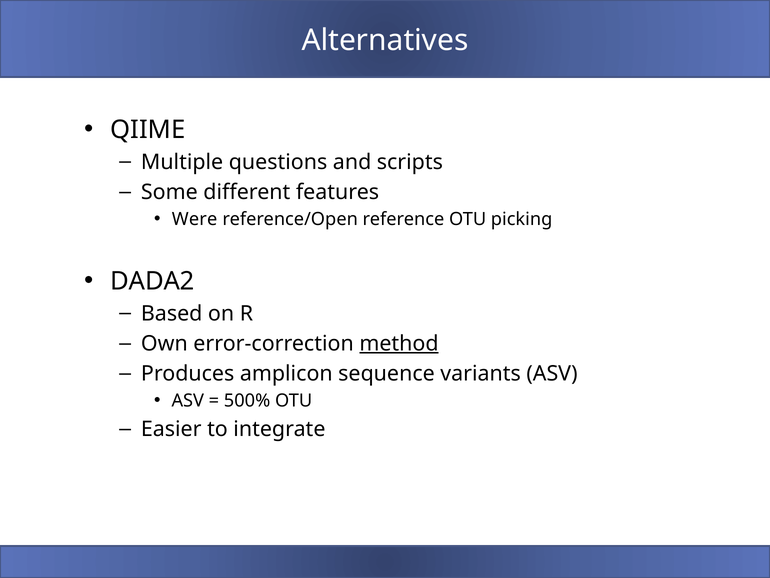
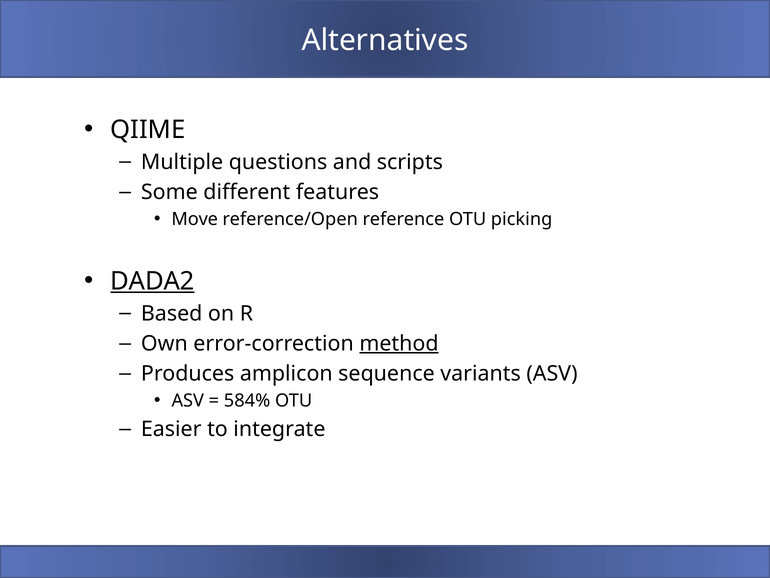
Were: Were -> Move
DADA2 underline: none -> present
500%: 500% -> 584%
